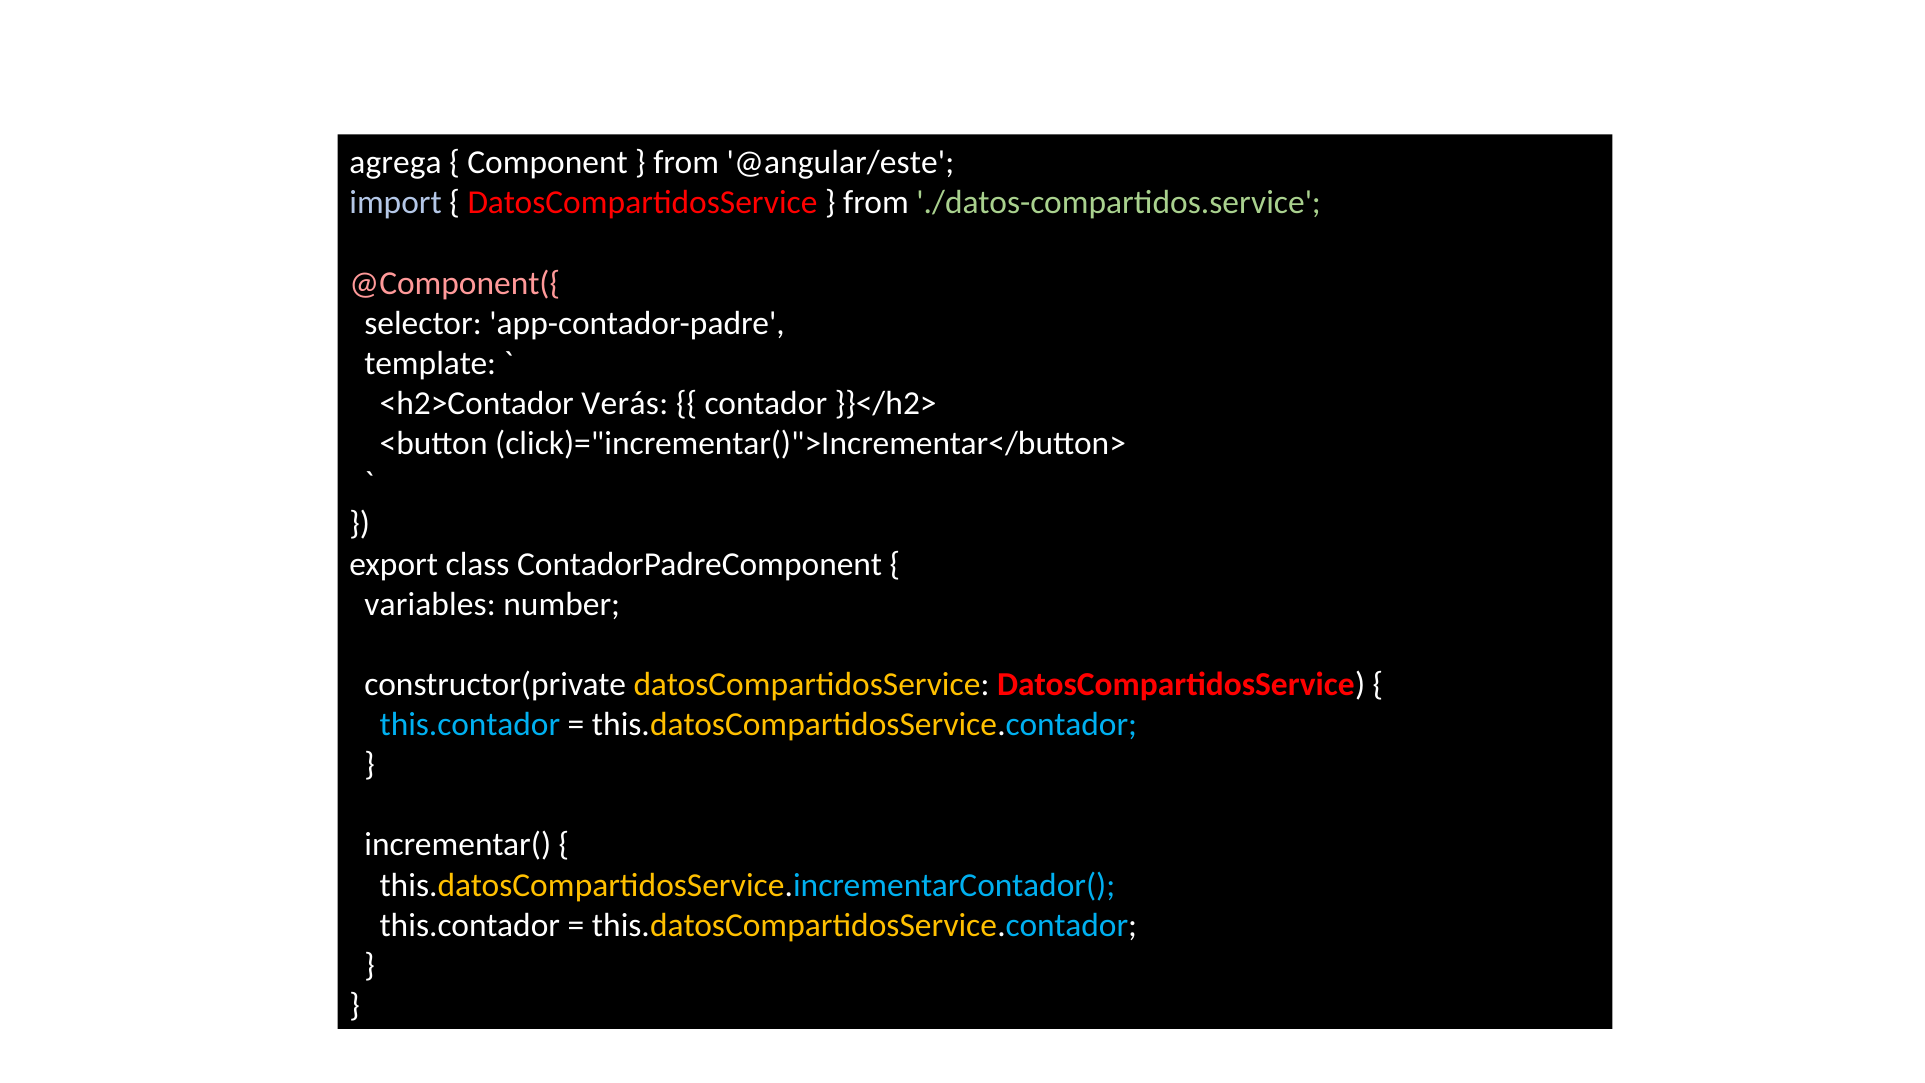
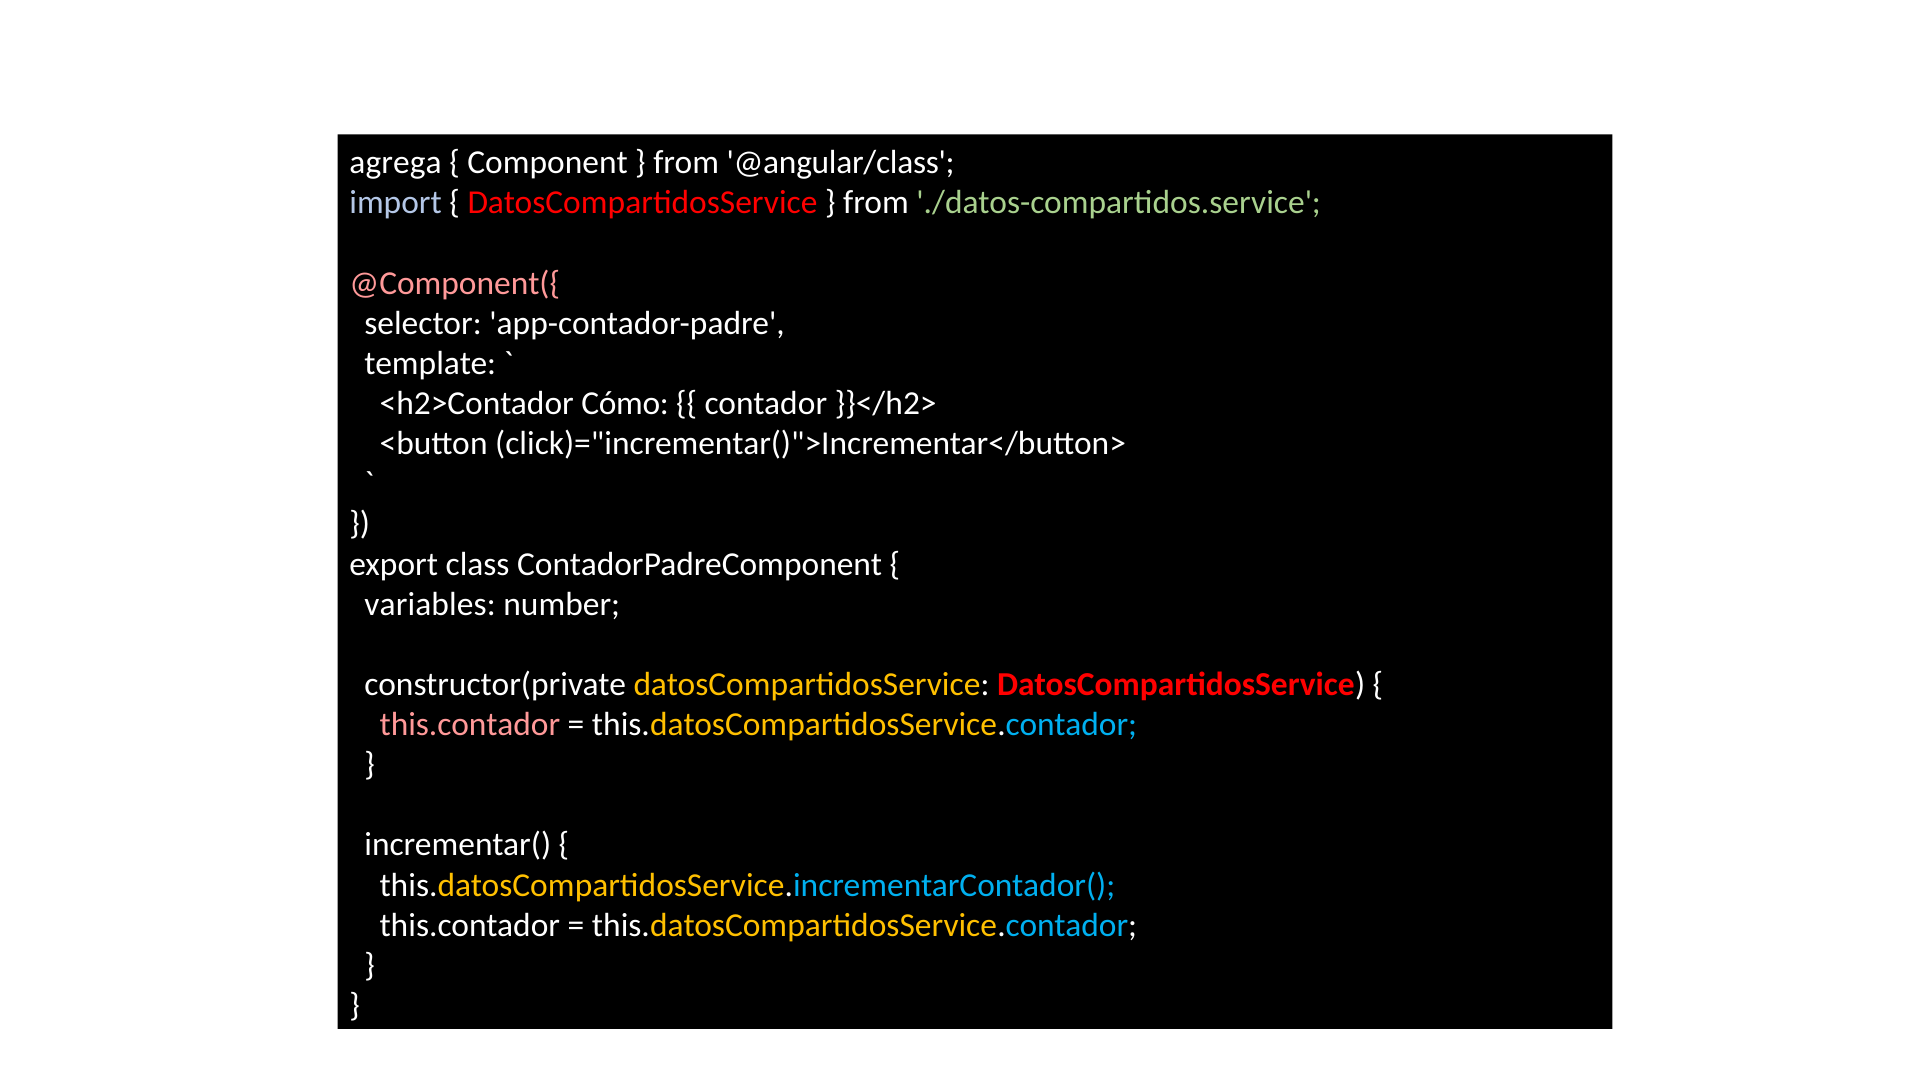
@angular/este: @angular/este -> @angular/class
Verás: Verás -> Cómo
this.contador at (470, 724) colour: light blue -> pink
